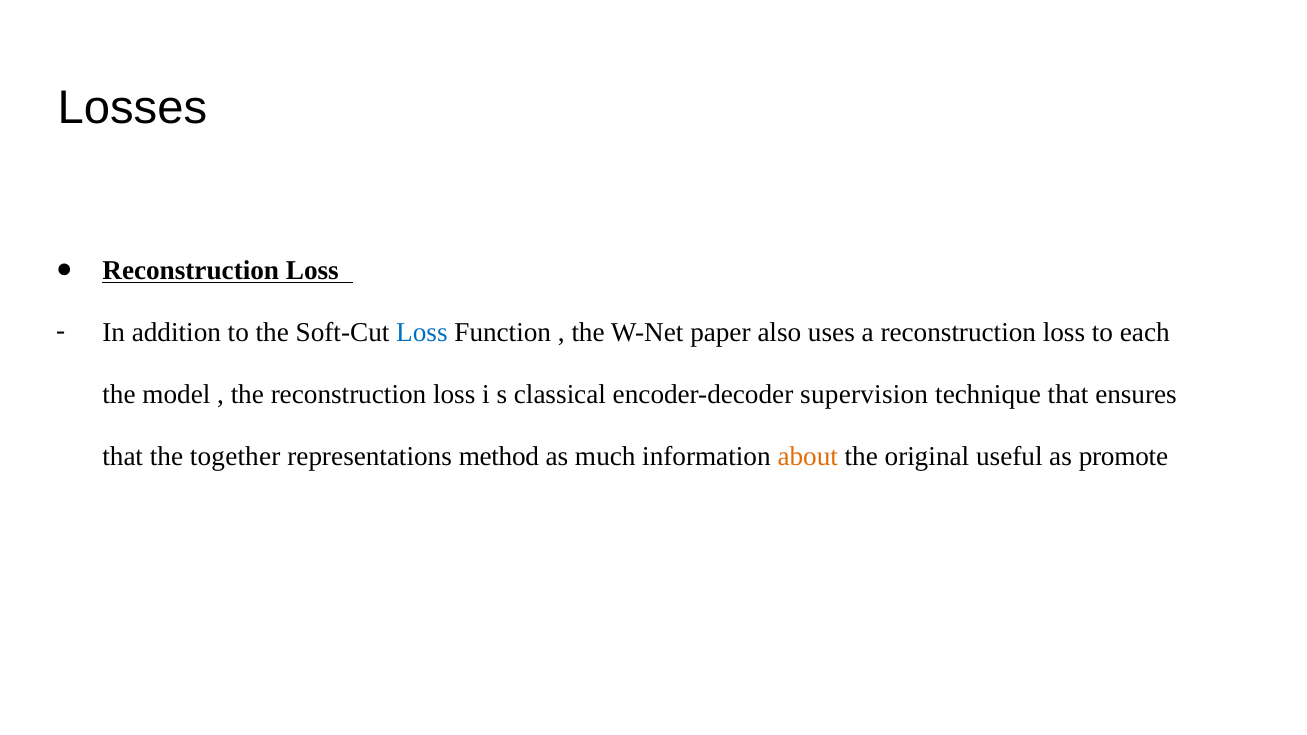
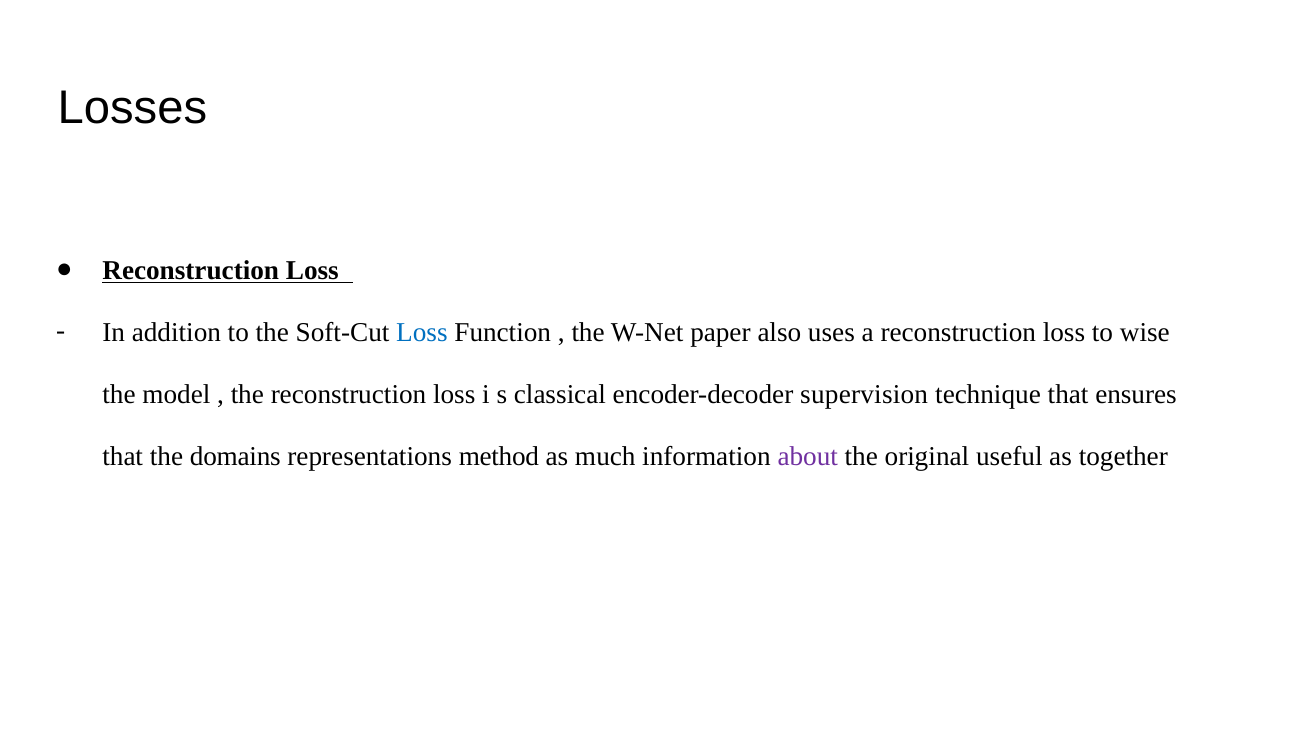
each: each -> wise
together: together -> domains
about colour: orange -> purple
promote: promote -> together
